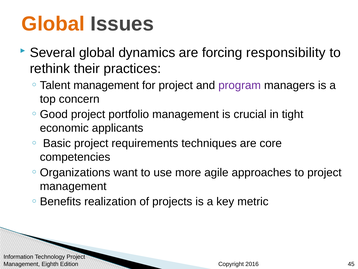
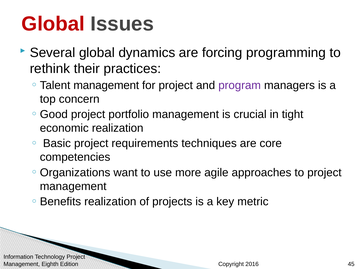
Global at (53, 24) colour: orange -> red
responsibility: responsibility -> programming
economic applicants: applicants -> realization
